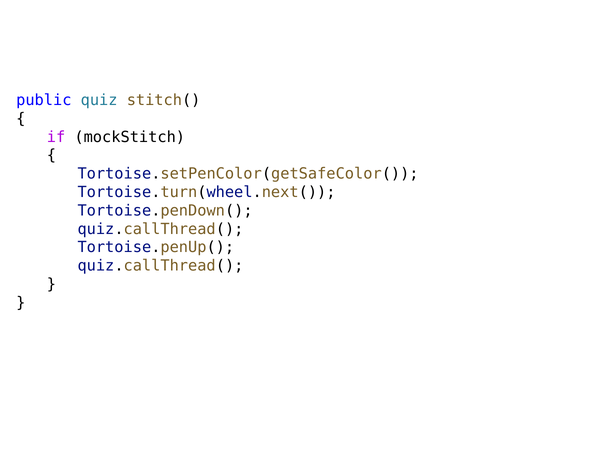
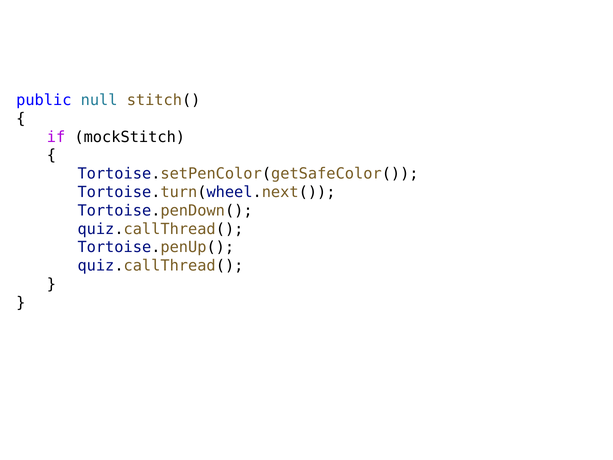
quiz: quiz -> null
